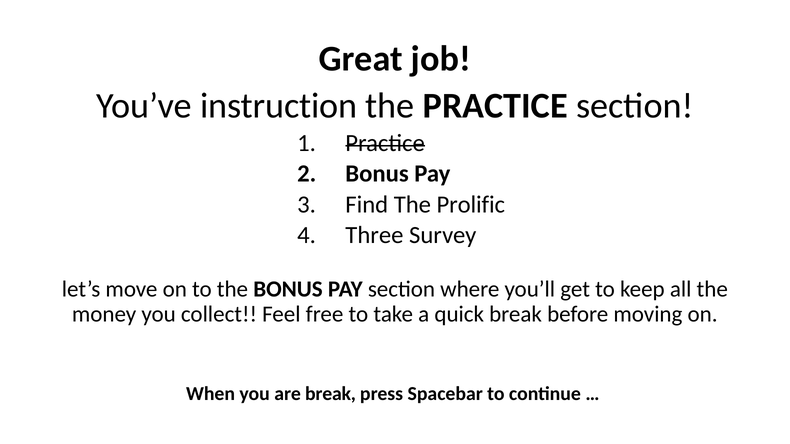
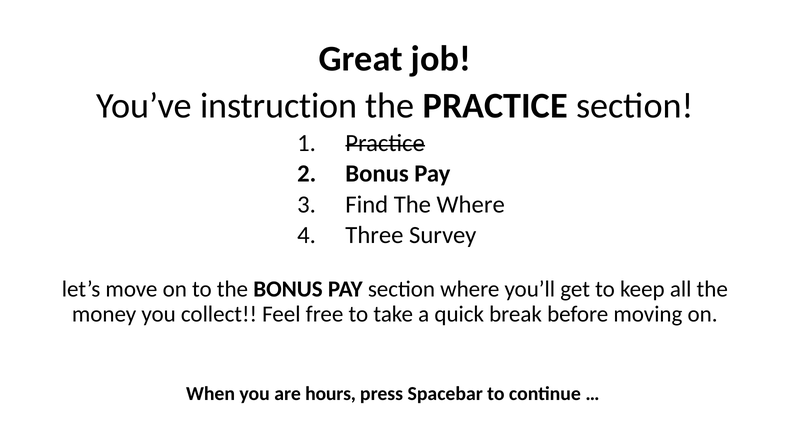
The Prolific: Prolific -> Where
are break: break -> hours
